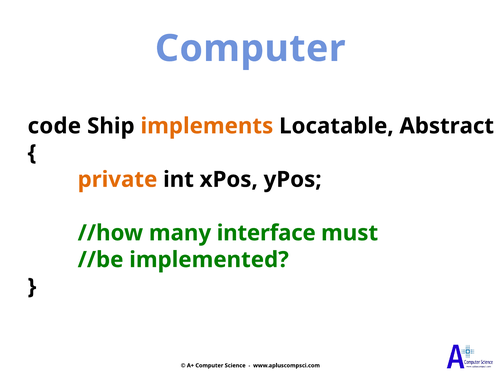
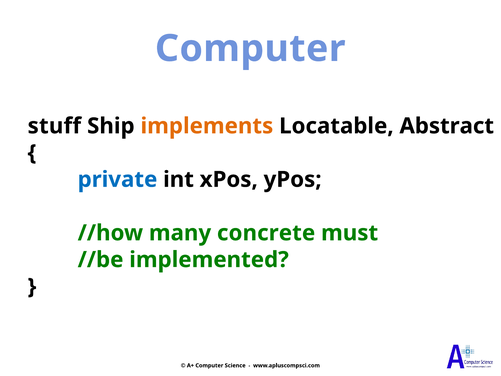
code: code -> stuff
private colour: orange -> blue
interface: interface -> concrete
